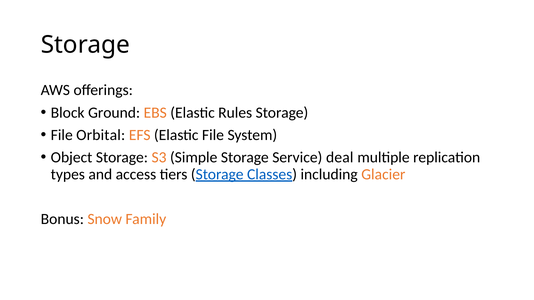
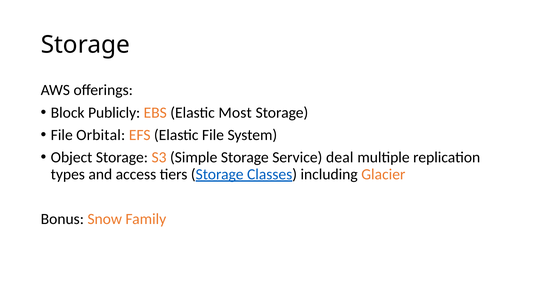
Ground: Ground -> Publicly
Rules: Rules -> Most
